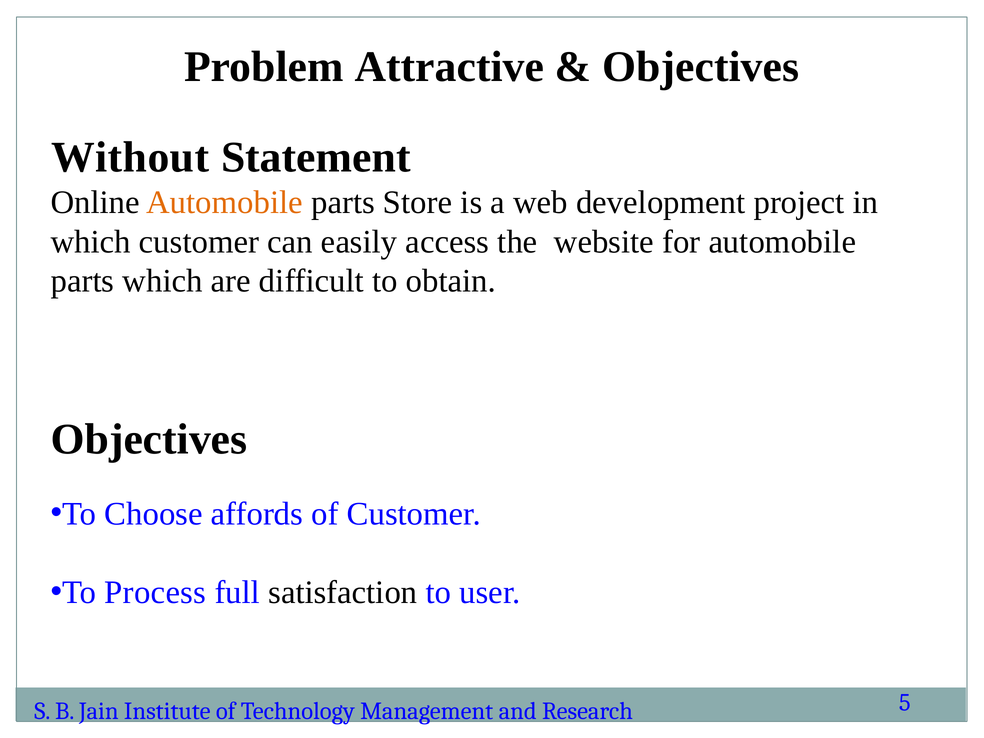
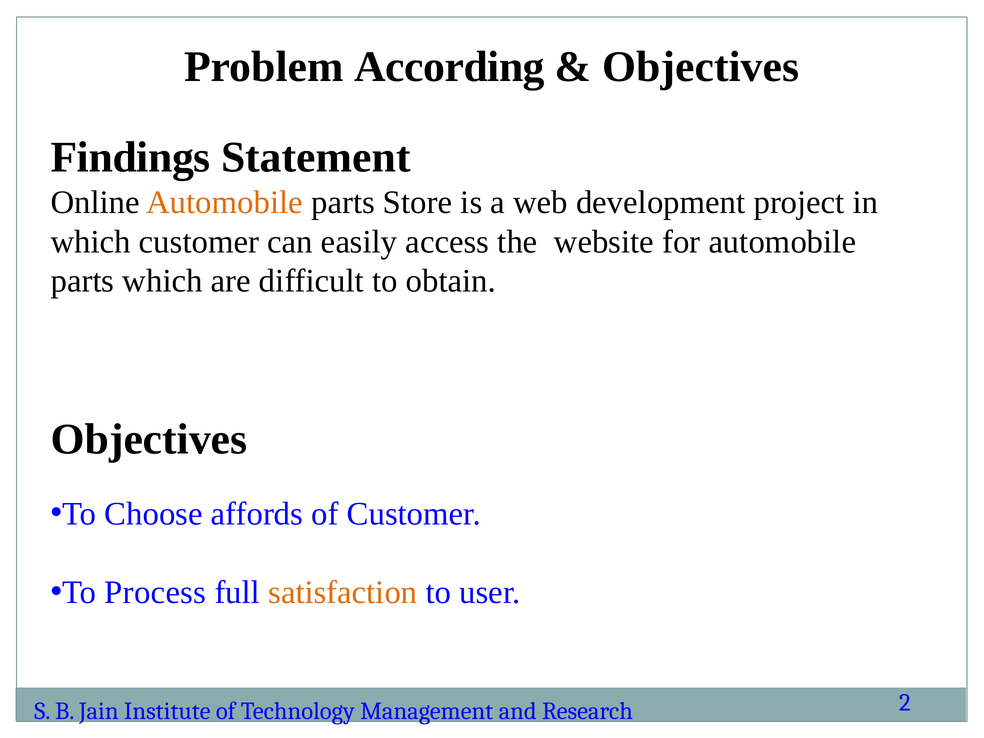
Attractive: Attractive -> According
Without: Without -> Findings
satisfaction colour: black -> orange
5: 5 -> 2
